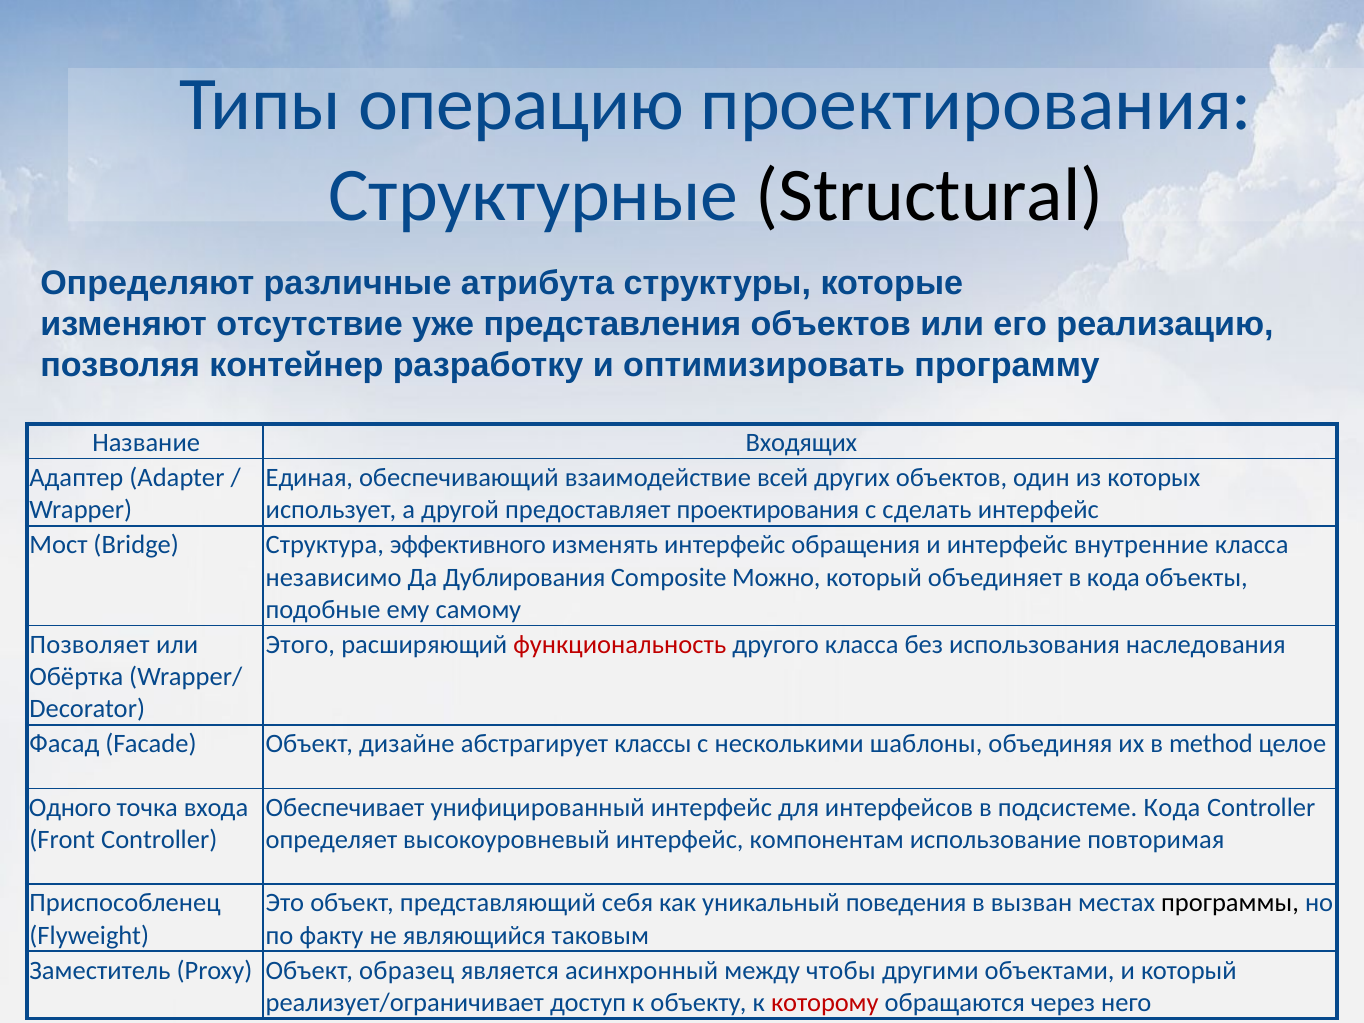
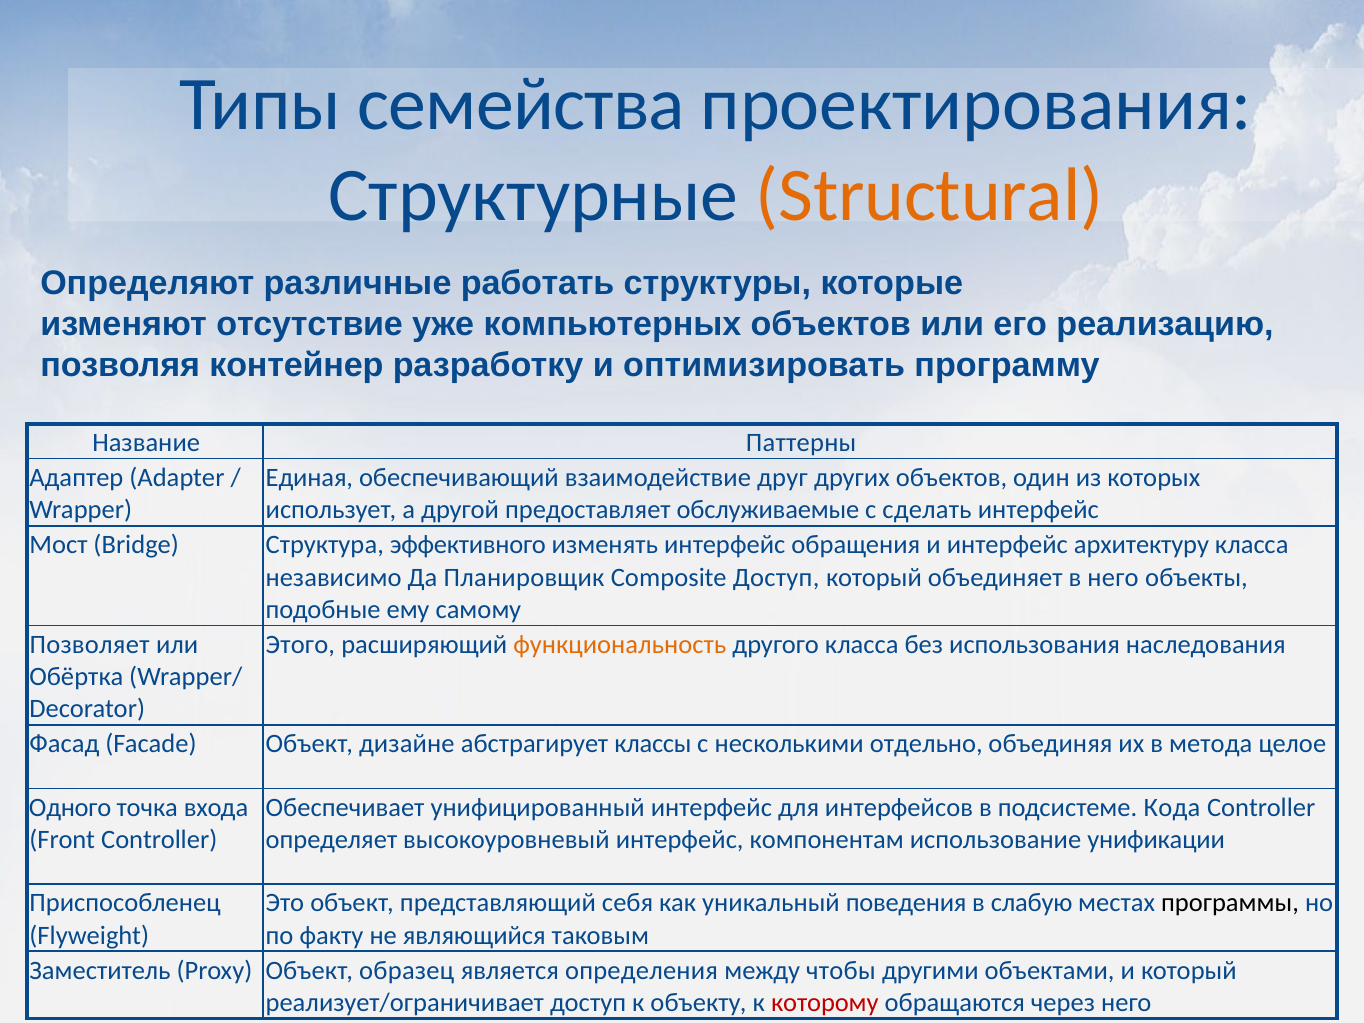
операцию: операцию -> семейства
Structural colour: black -> orange
атрибута: атрибута -> работать
представления: представления -> компьютерных
Входящих: Входящих -> Паттерны
всей: всей -> друг
предоставляет проектирования: проектирования -> обслуживаемые
внутренние: внутренние -> архитектуру
Дублирования: Дублирования -> Планировщик
Composite Можно: Можно -> Доступ
в кода: кода -> него
функциональность colour: red -> orange
шаблоны: шаблоны -> отдельно
method: method -> метода
повторимая: повторимая -> унификации
вызван: вызван -> слабую
асинхронный: асинхронный -> определения
